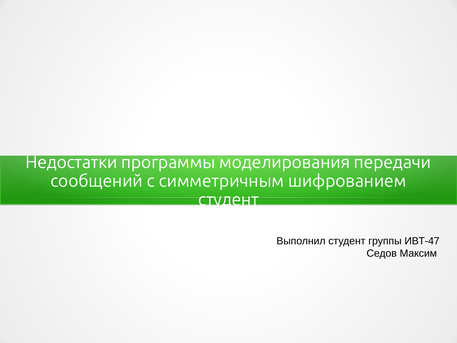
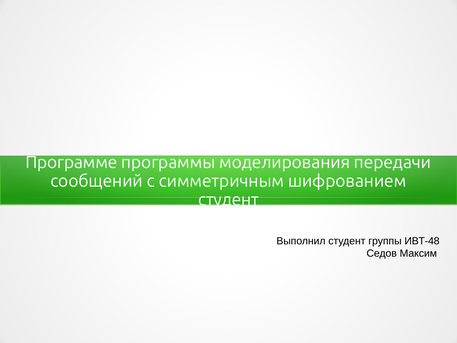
Недостатки: Недостатки -> Программе
ИВТ-47: ИВТ-47 -> ИВТ-48
